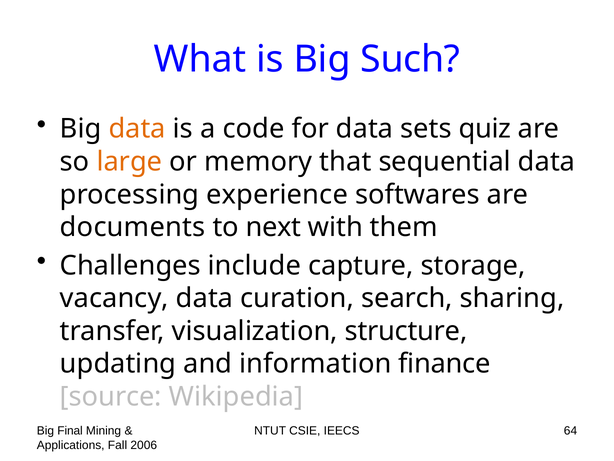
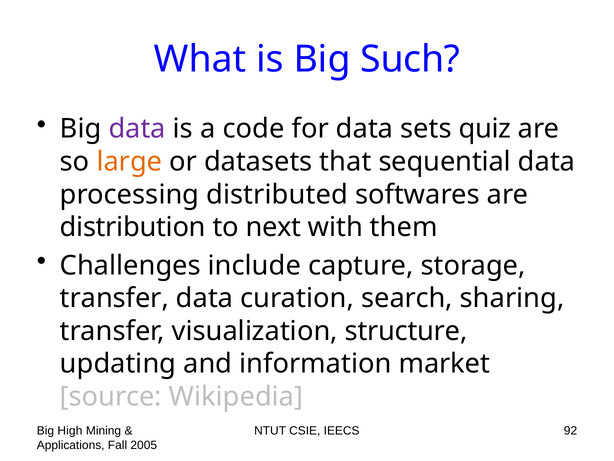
data at (137, 129) colour: orange -> purple
memory: memory -> datasets
experience: experience -> distributed
documents: documents -> distribution
vacancy at (114, 298): vacancy -> transfer
finance: finance -> market
Final: Final -> High
64: 64 -> 92
2006: 2006 -> 2005
